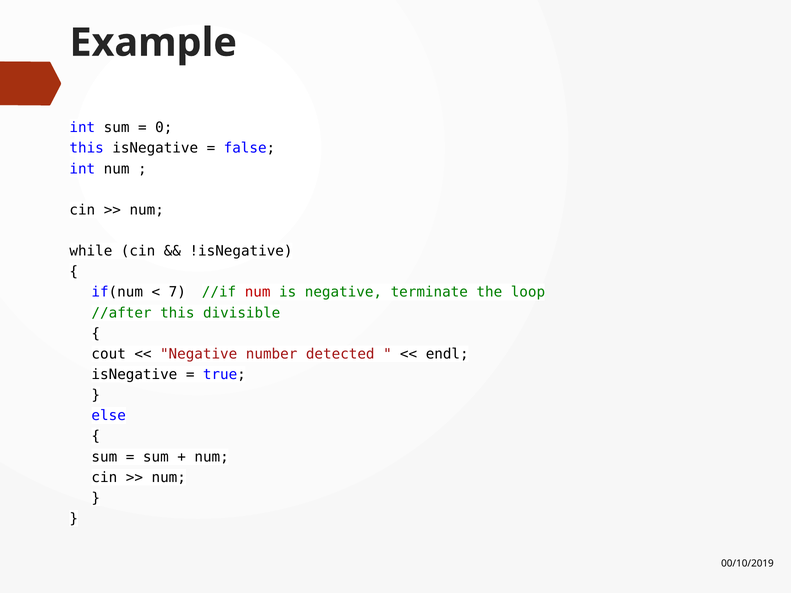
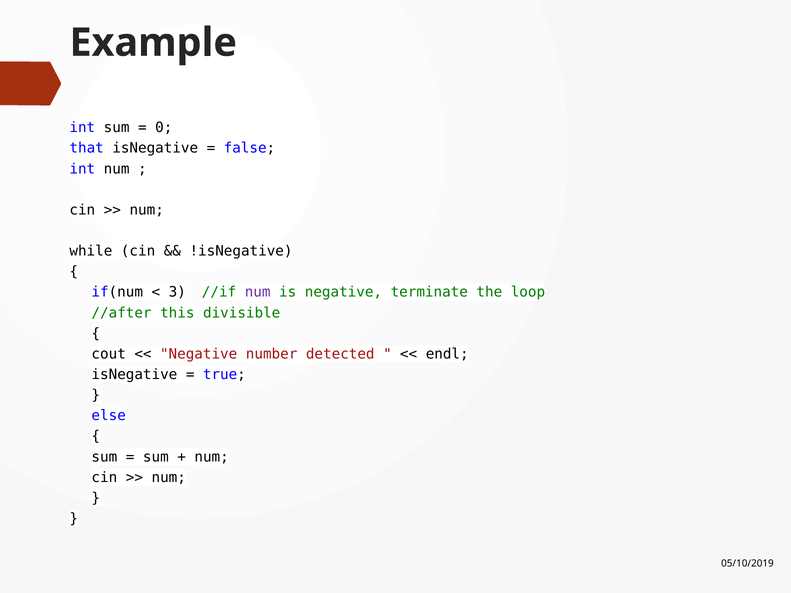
this at (87, 148): this -> that
7: 7 -> 3
num at (258, 292) colour: red -> purple
00/10/2019: 00/10/2019 -> 05/10/2019
